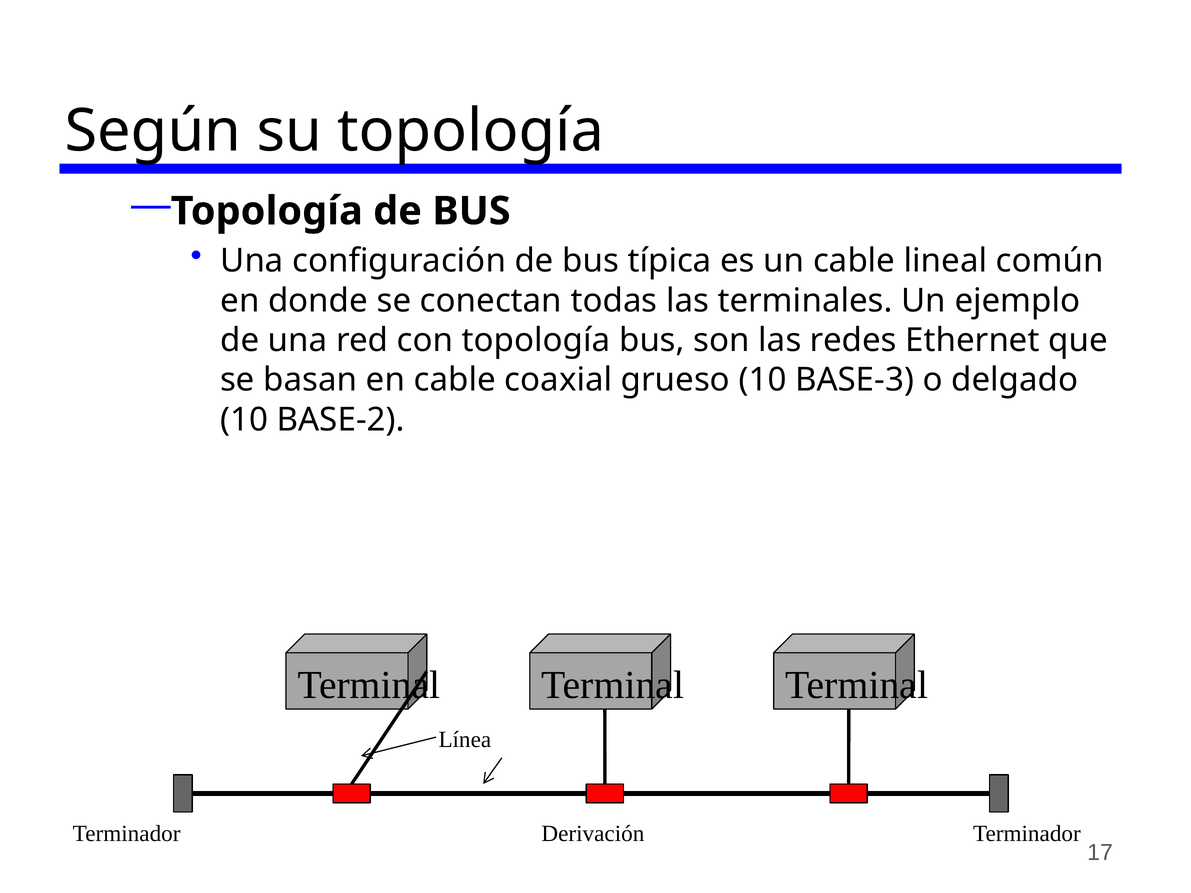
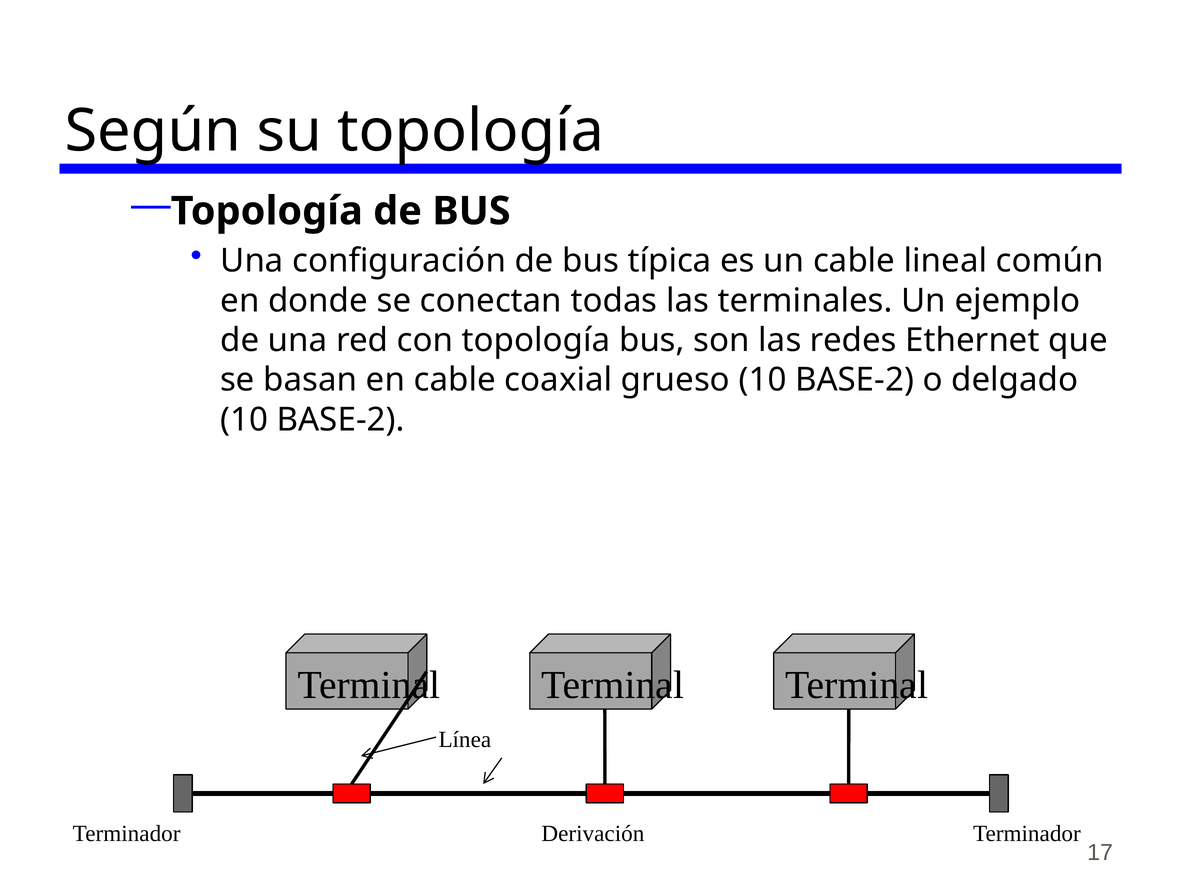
grueso 10 BASE-3: BASE-3 -> BASE-2
